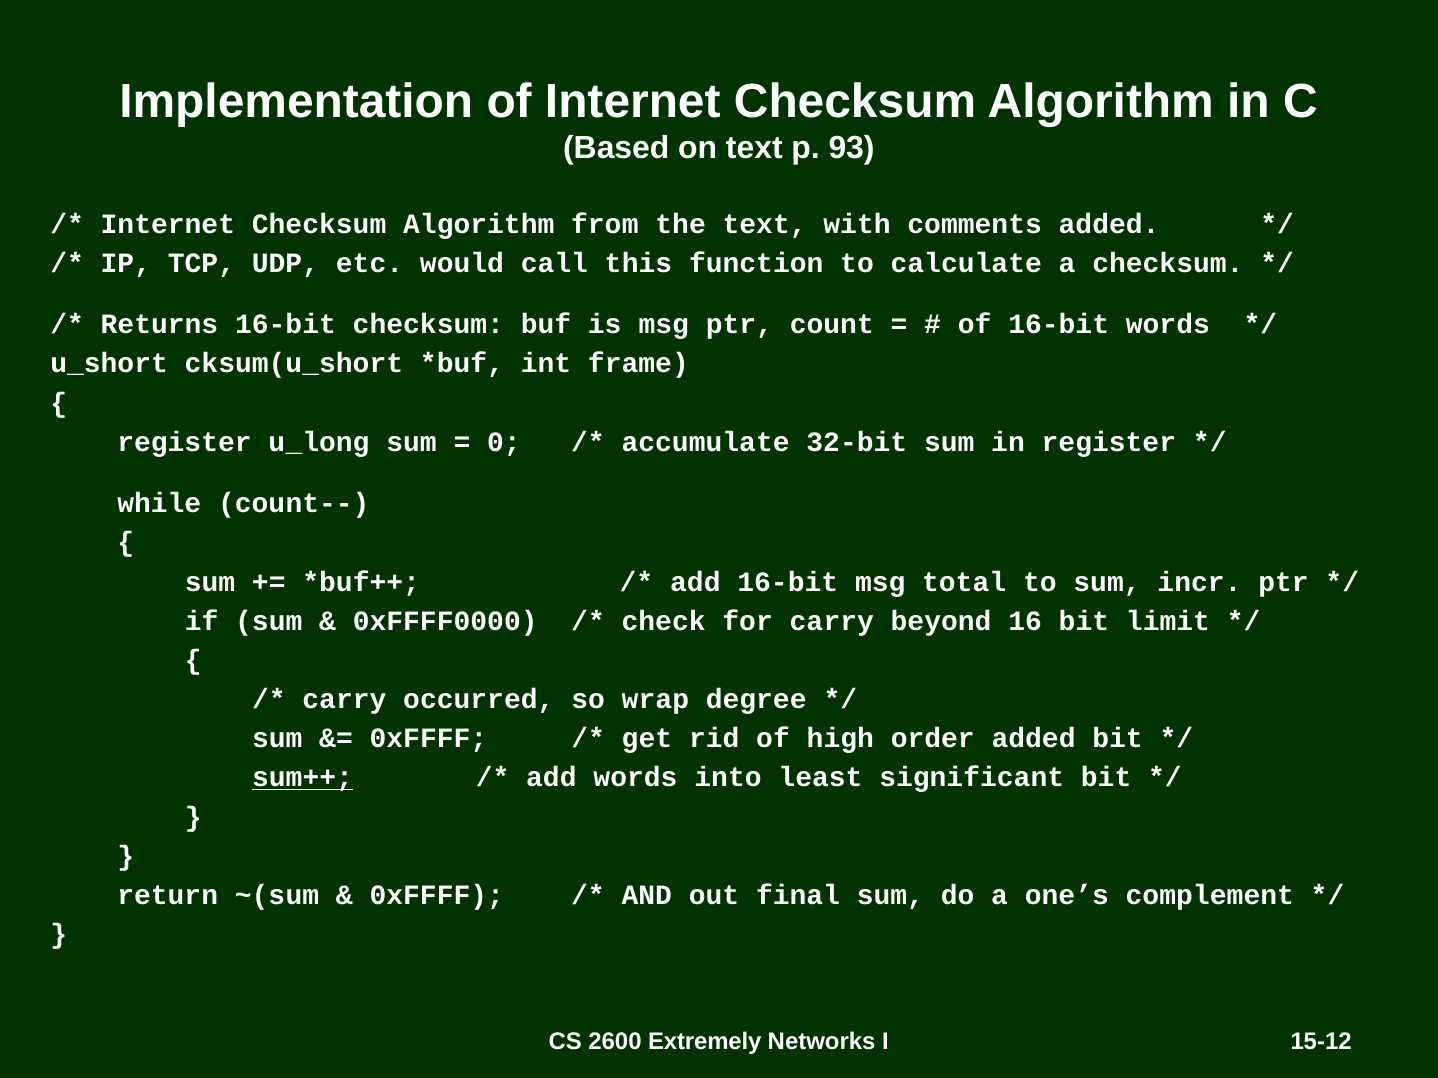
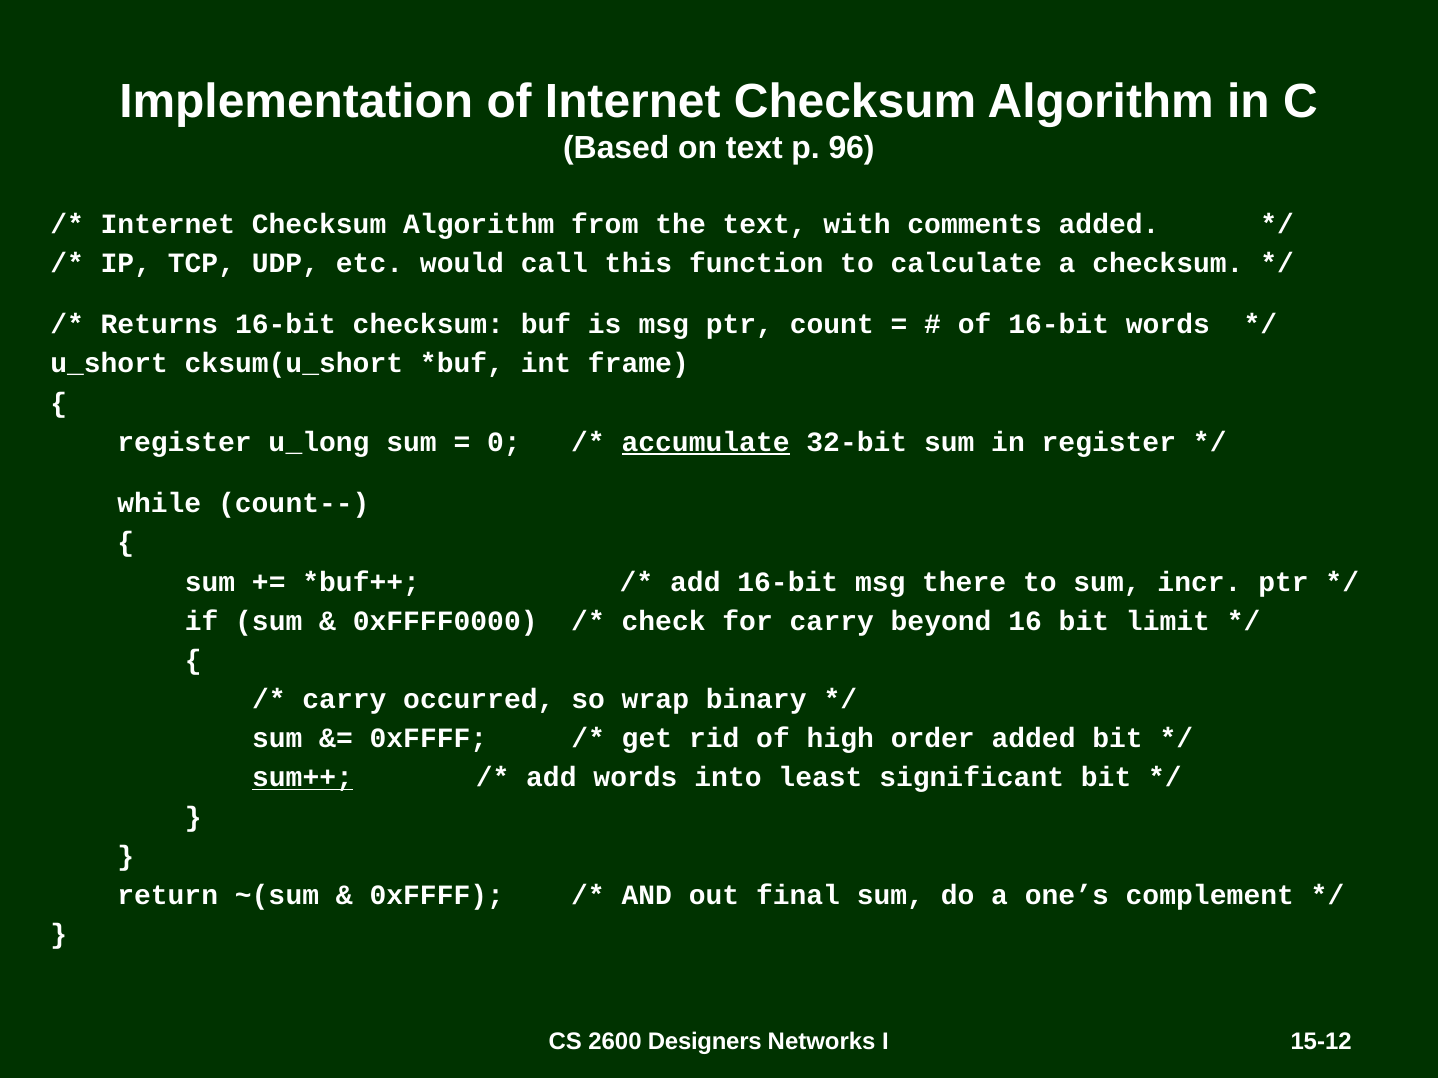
93: 93 -> 96
accumulate underline: none -> present
total: total -> there
degree: degree -> binary
Extremely: Extremely -> Designers
